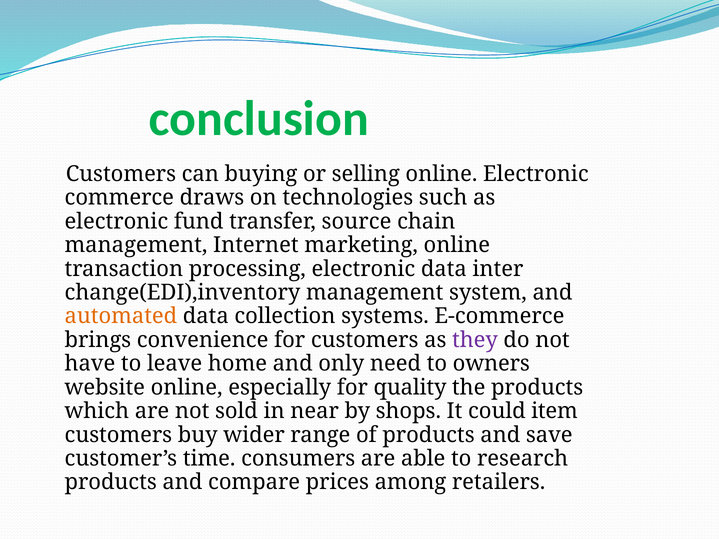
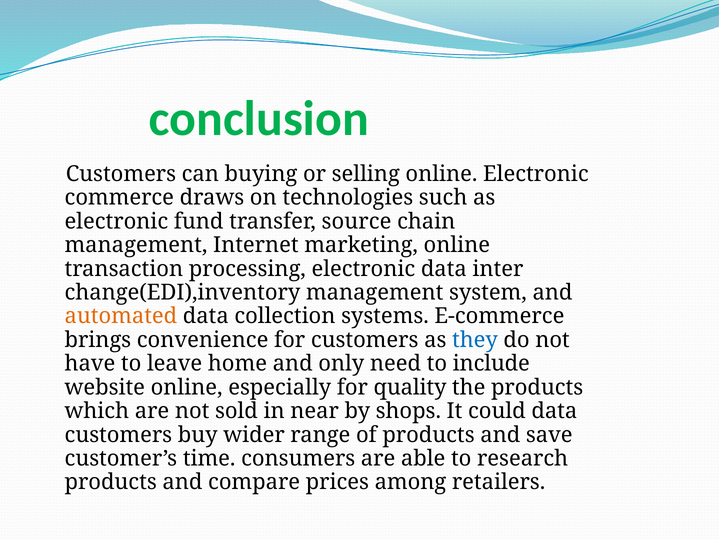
they colour: purple -> blue
owners: owners -> include
could item: item -> data
